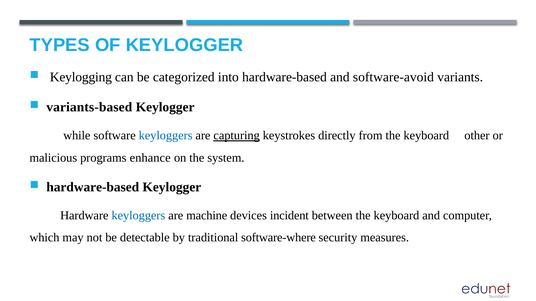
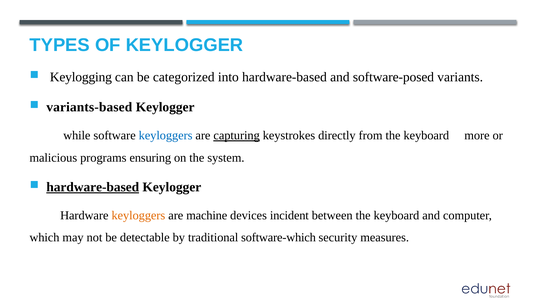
software-avoid: software-avoid -> software-posed
other: other -> more
enhance: enhance -> ensuring
hardware-based at (93, 187) underline: none -> present
keyloggers at (138, 216) colour: blue -> orange
software-where: software-where -> software-which
